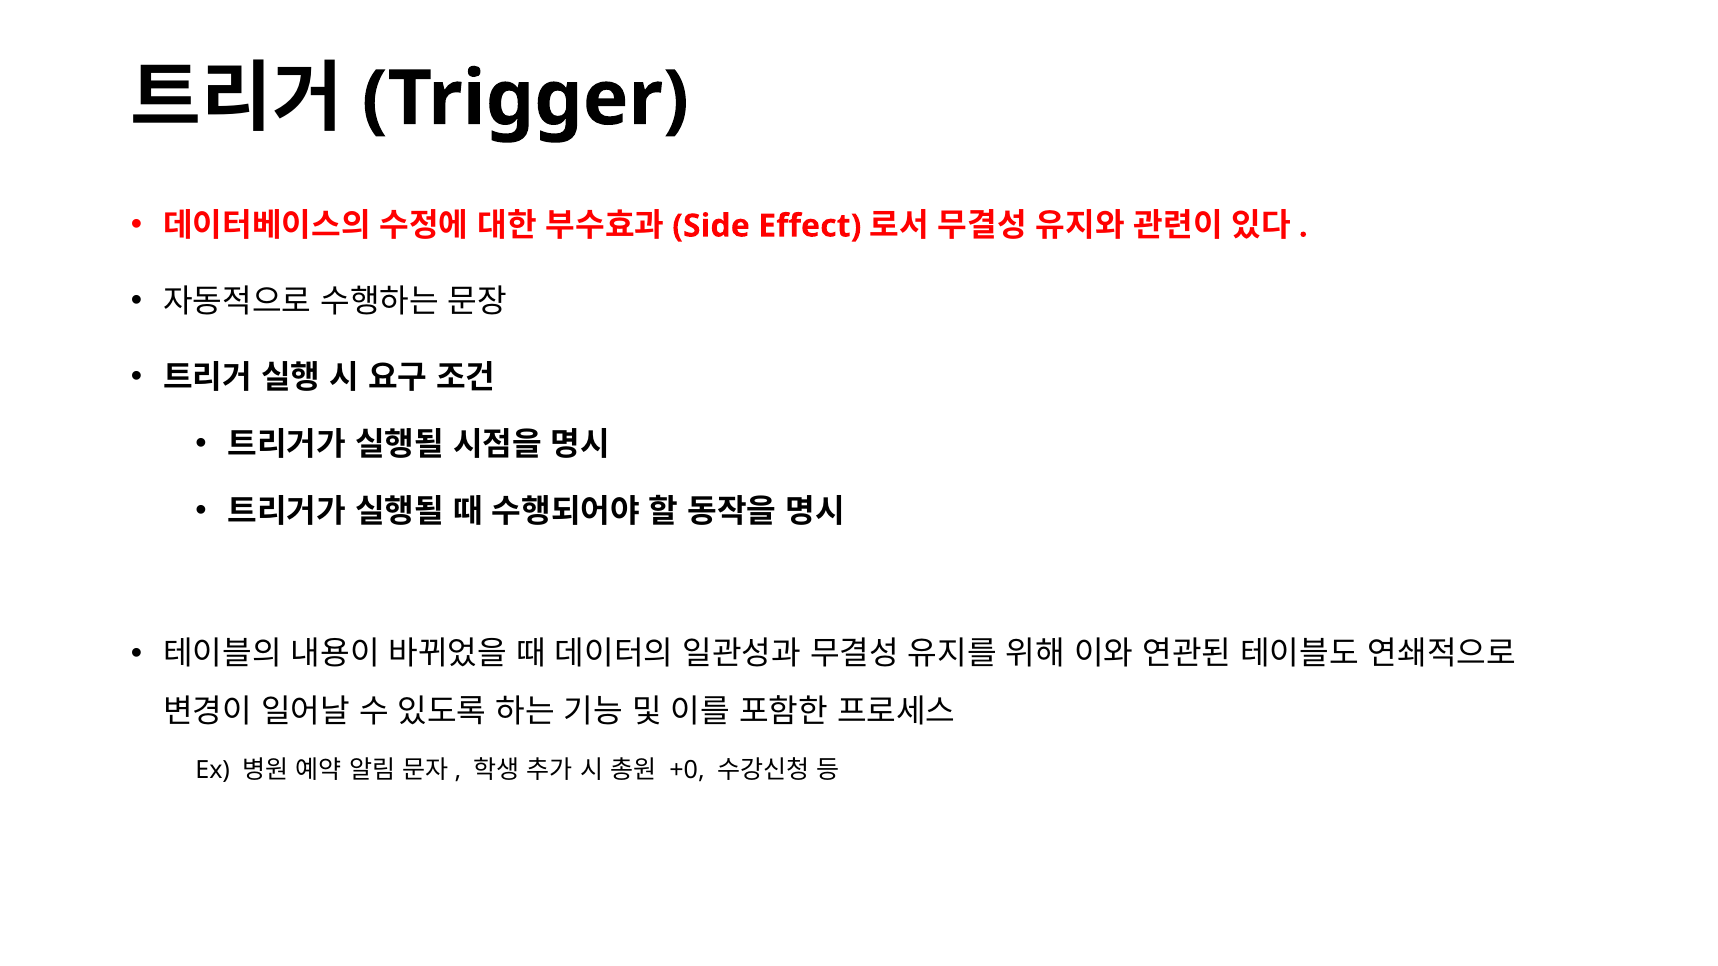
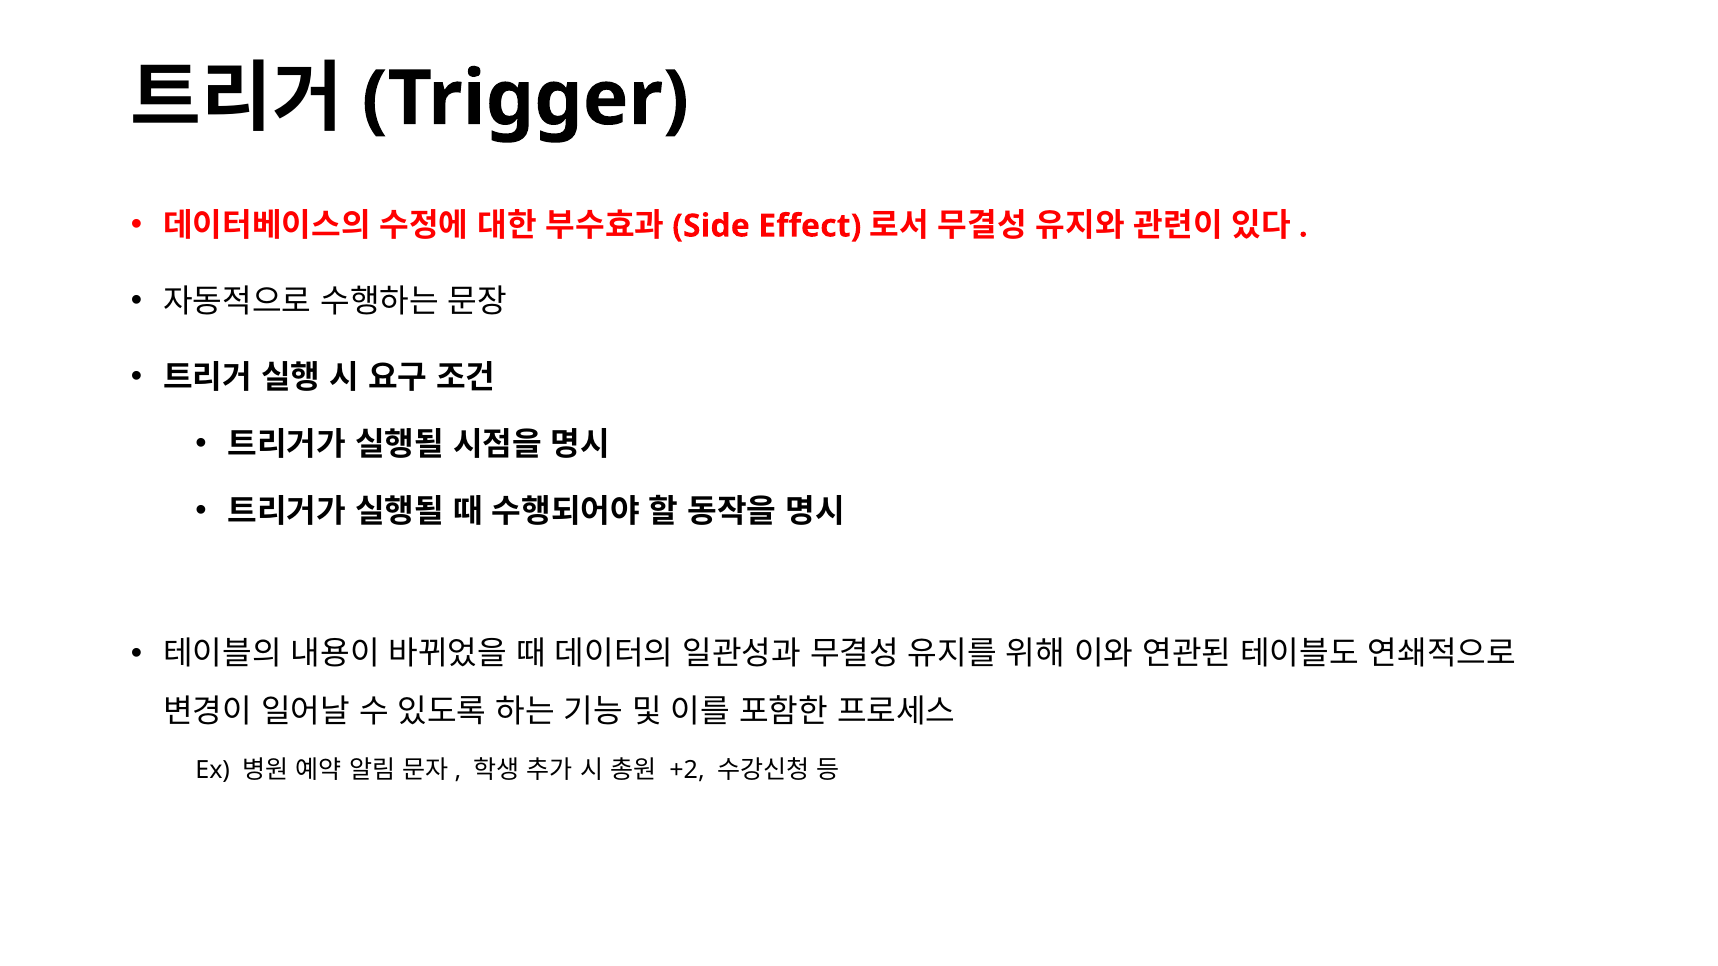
+0: +0 -> +2
